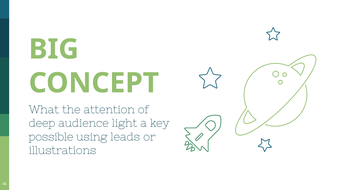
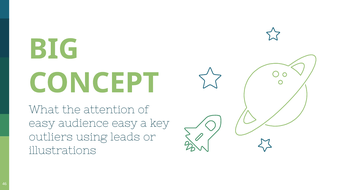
deep at (42, 123): deep -> easy
audience light: light -> easy
possible: possible -> outliers
